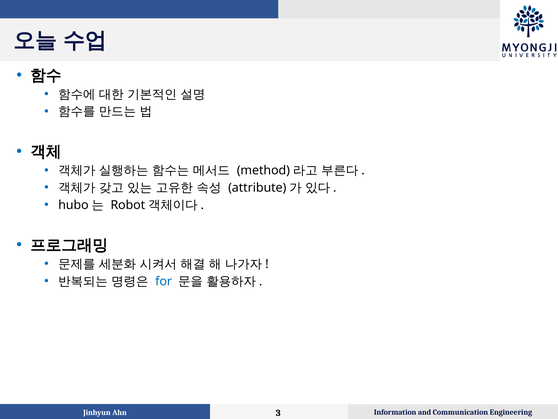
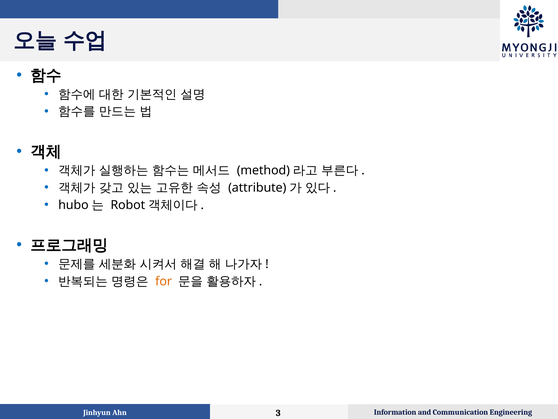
for colour: blue -> orange
